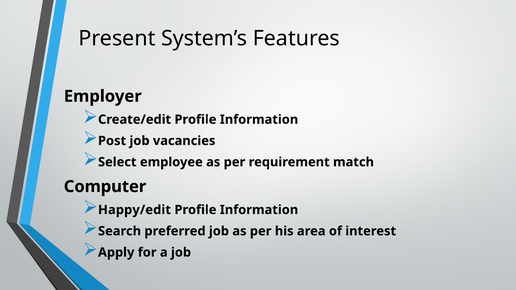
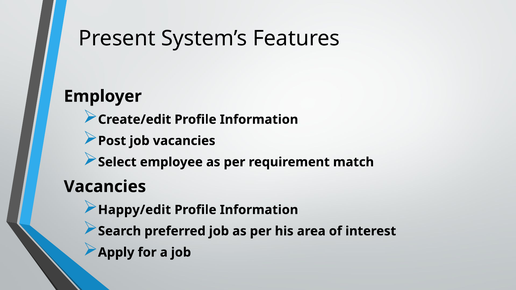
Computer at (105, 187): Computer -> Vacancies
